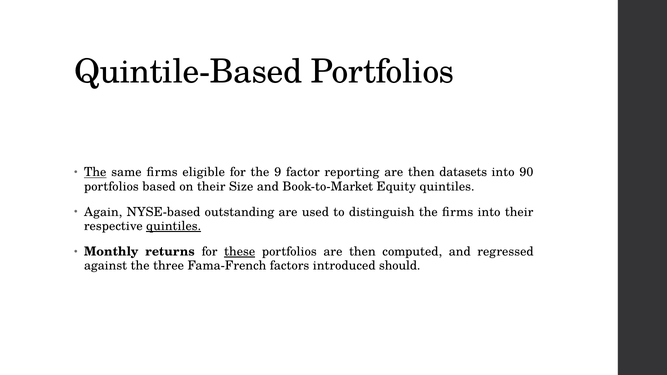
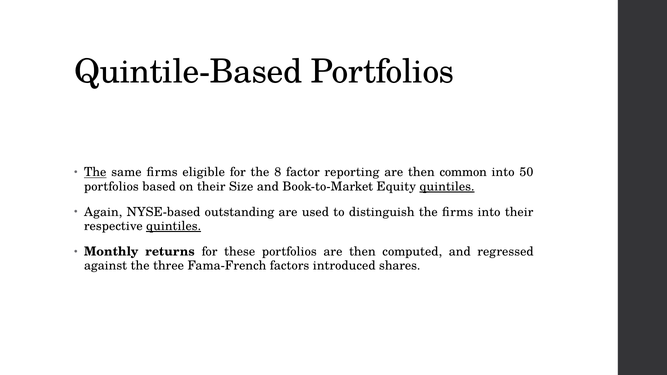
9: 9 -> 8
datasets: datasets -> common
90: 90 -> 50
quintiles at (447, 187) underline: none -> present
these underline: present -> none
should: should -> shares
